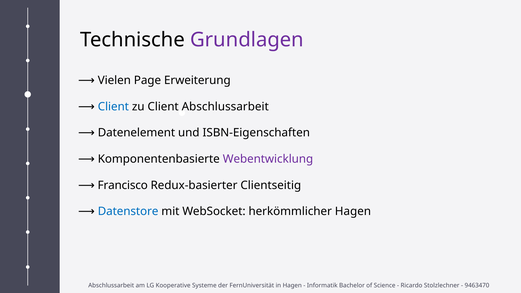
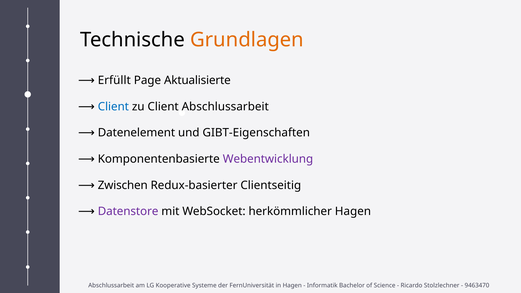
Grundlagen colour: purple -> orange
Vielen: Vielen -> Erfüllt
Erweiterung: Erweiterung -> Aktualisierte
ISBN-Eigenschaften: ISBN-Eigenschaften -> GIBT-Eigenschaften
Francisco: Francisco -> Zwischen
Datenstore colour: blue -> purple
